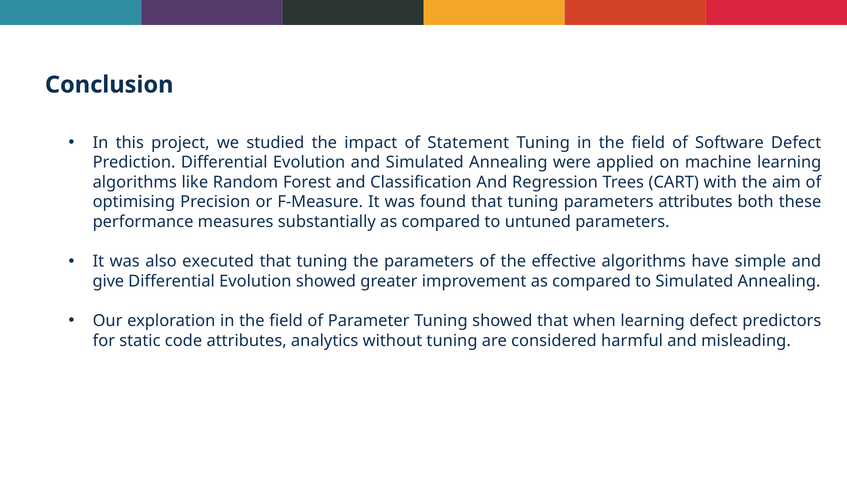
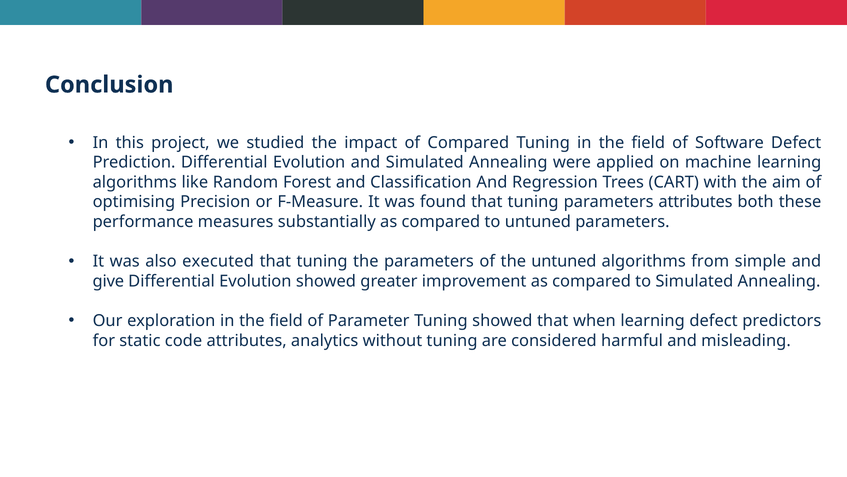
of Statement: Statement -> Compared
the effective: effective -> untuned
have: have -> from
